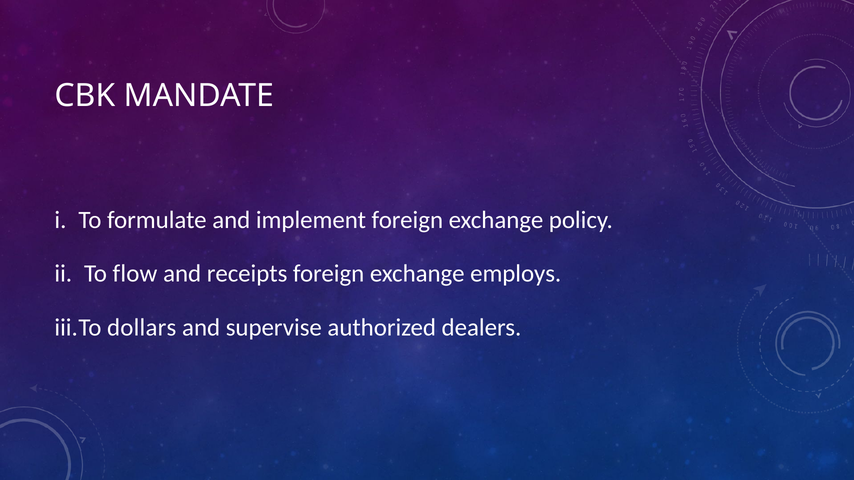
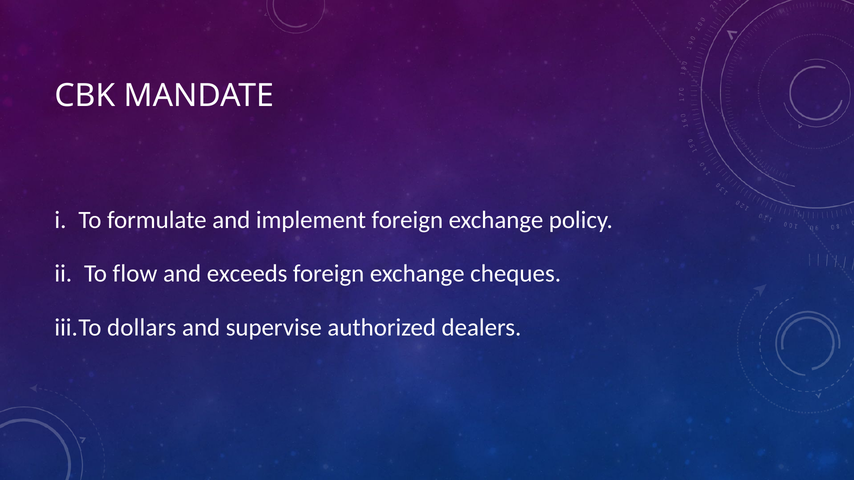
receipts: receipts -> exceeds
employs: employs -> cheques
